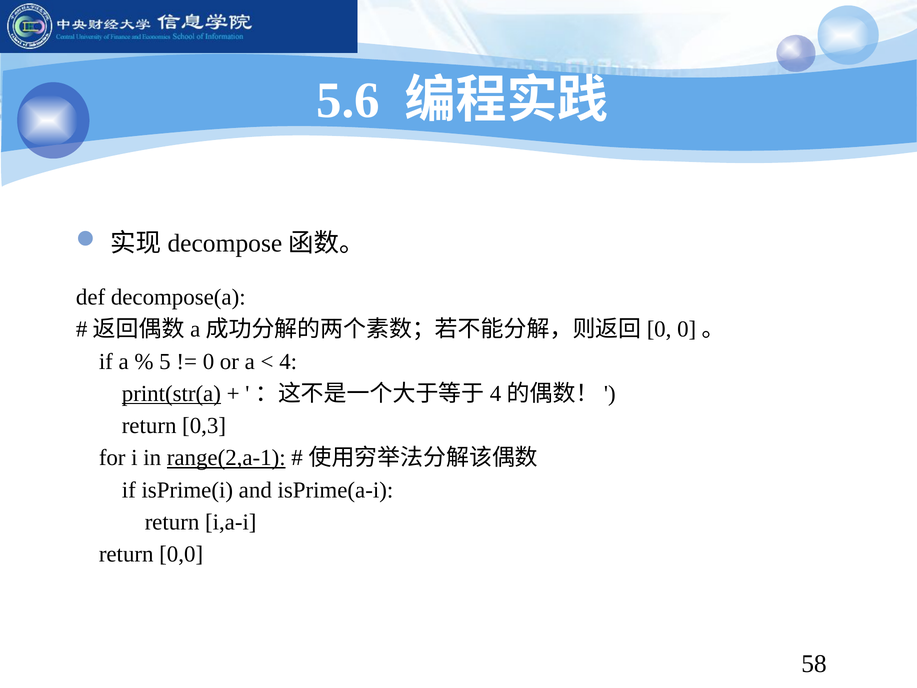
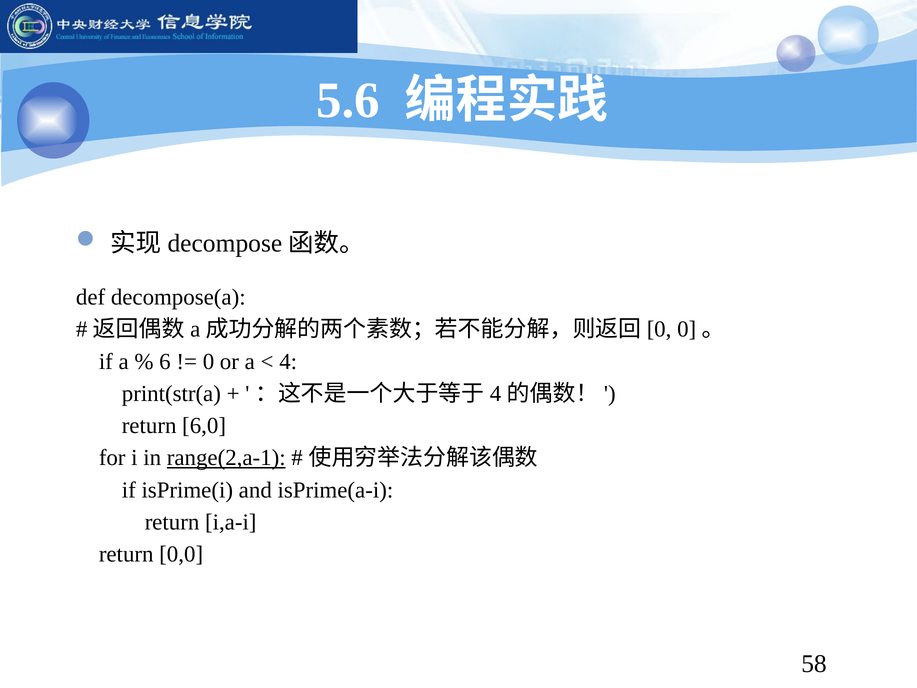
5: 5 -> 6
print(str(a underline: present -> none
0,3: 0,3 -> 6,0
